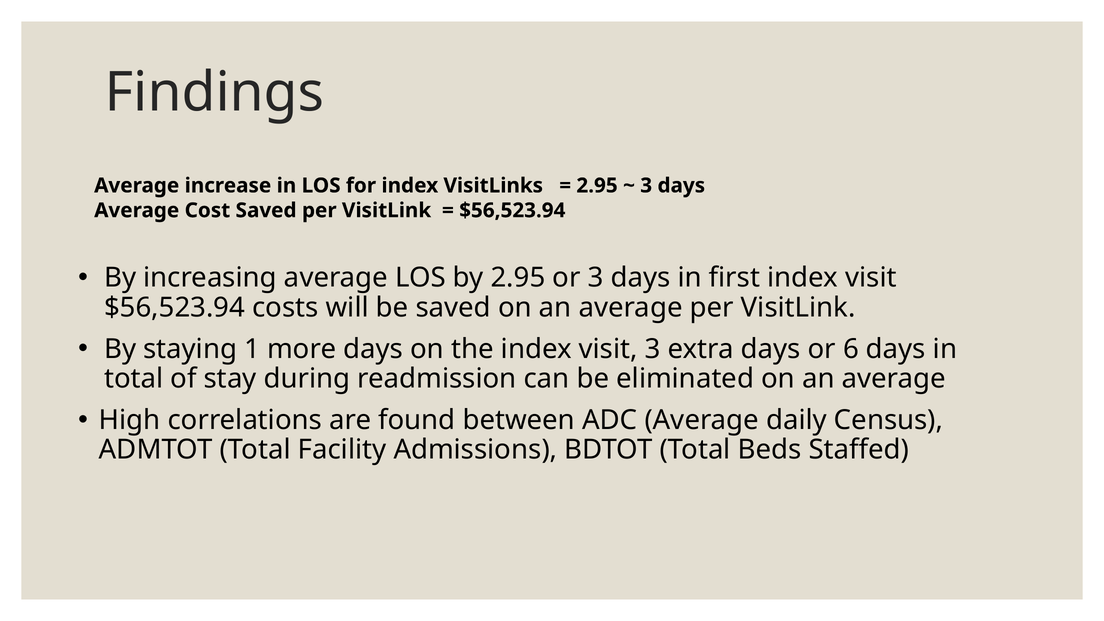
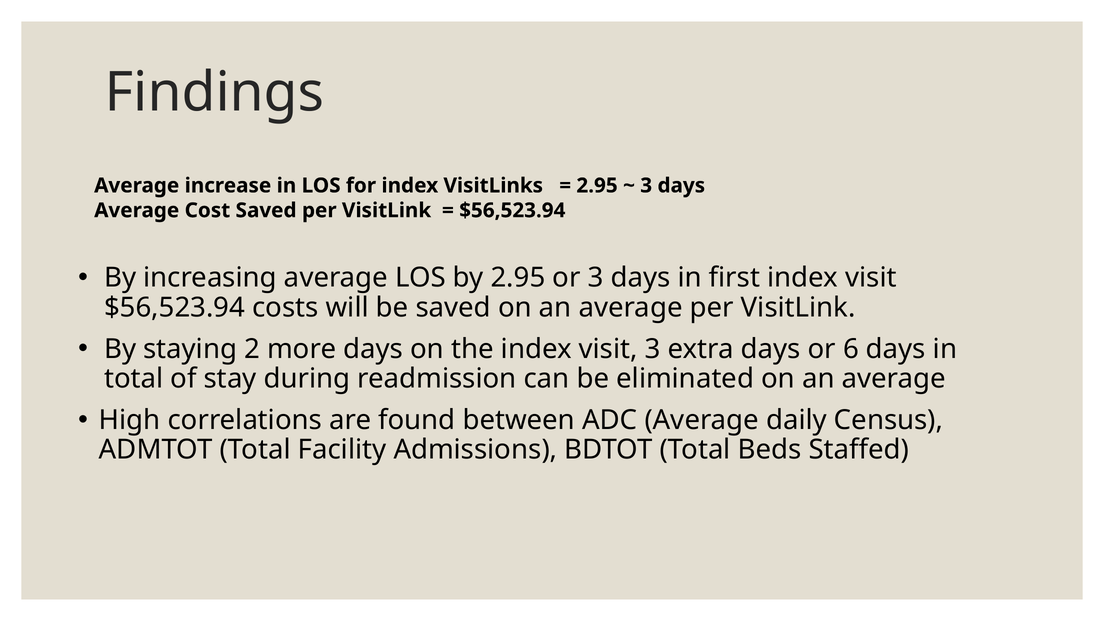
1: 1 -> 2
